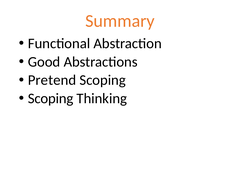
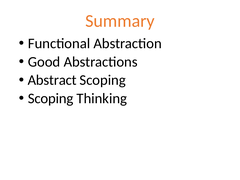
Pretend: Pretend -> Abstract
